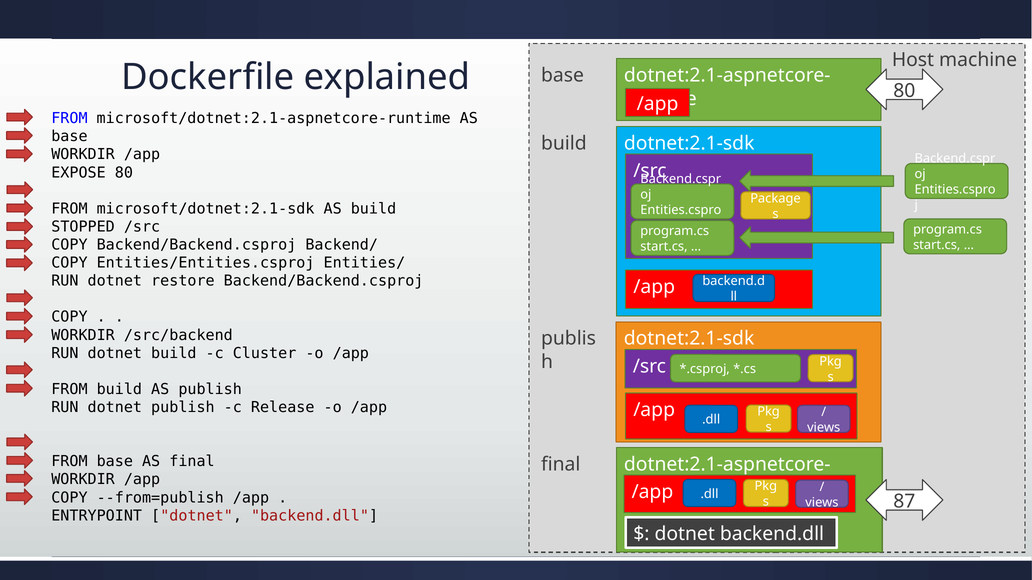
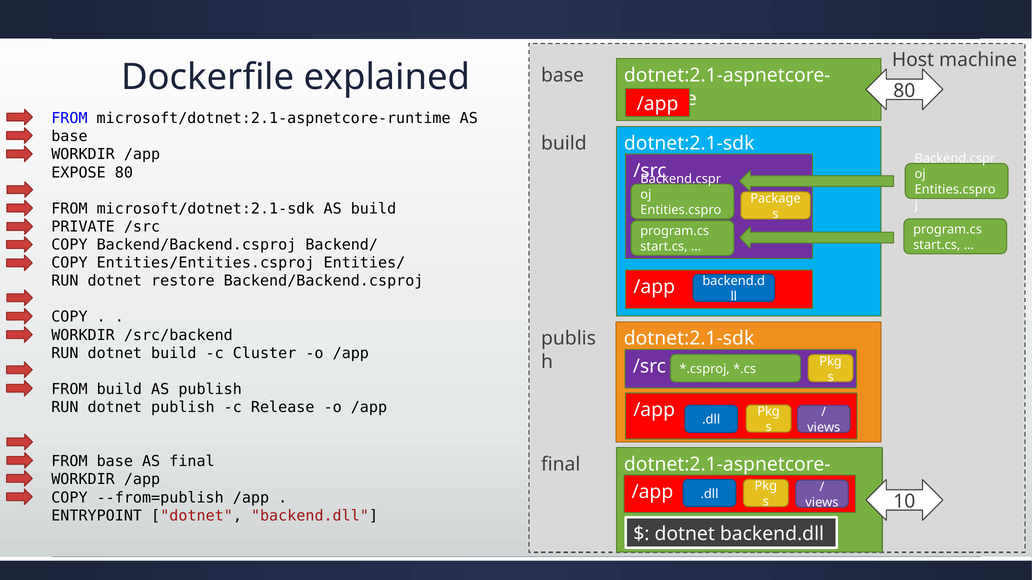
STOPPED: STOPPED -> PRIVATE
87: 87 -> 10
